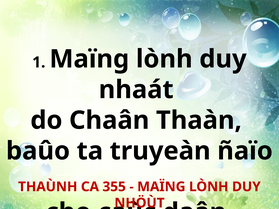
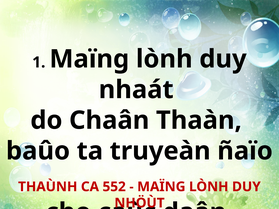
355: 355 -> 552
